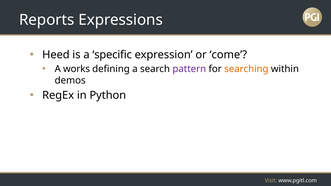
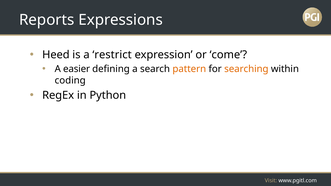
specific: specific -> restrict
works: works -> easier
pattern colour: purple -> orange
demos: demos -> coding
